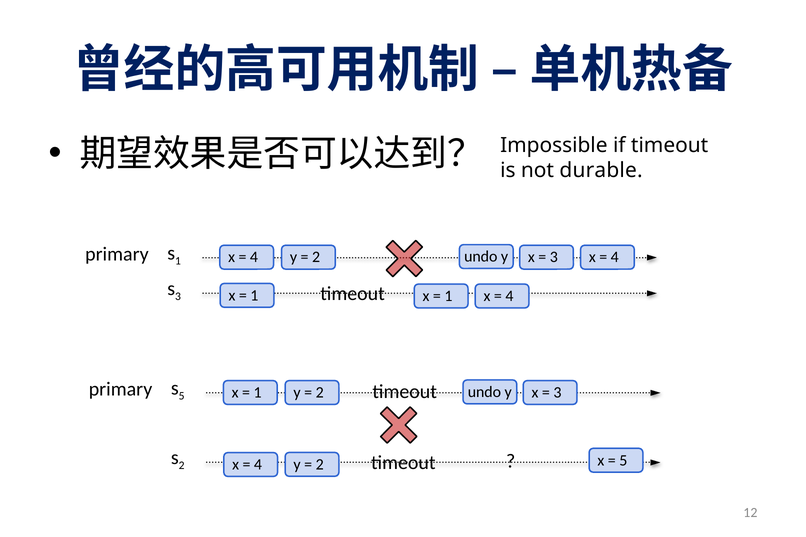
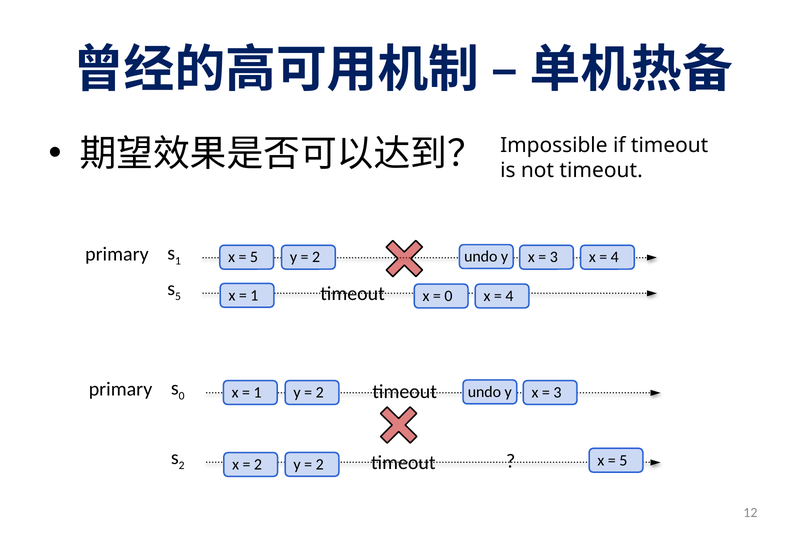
not durable: durable -> timeout
4 at (254, 257): 4 -> 5
3 at (178, 297): 3 -> 5
1 at (448, 296): 1 -> 0
5 at (182, 396): 5 -> 0
4 at (258, 465): 4 -> 2
